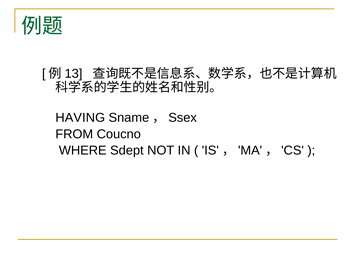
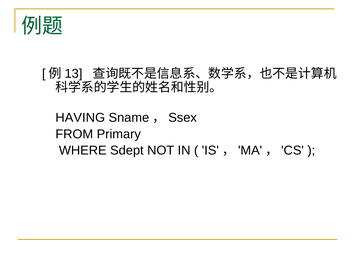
Coucno: Coucno -> Primary
